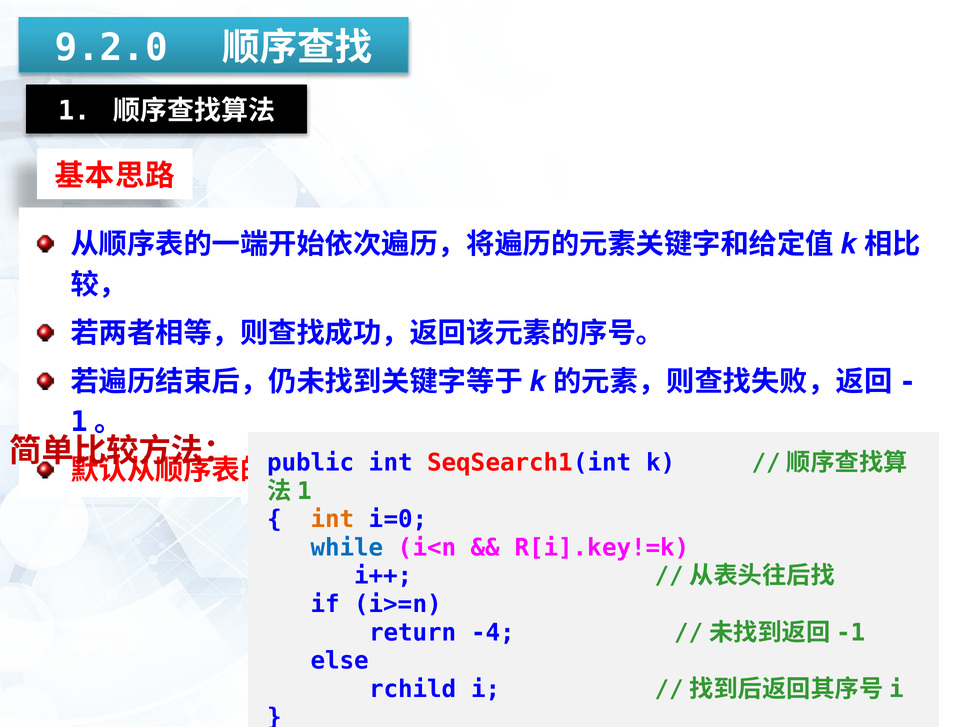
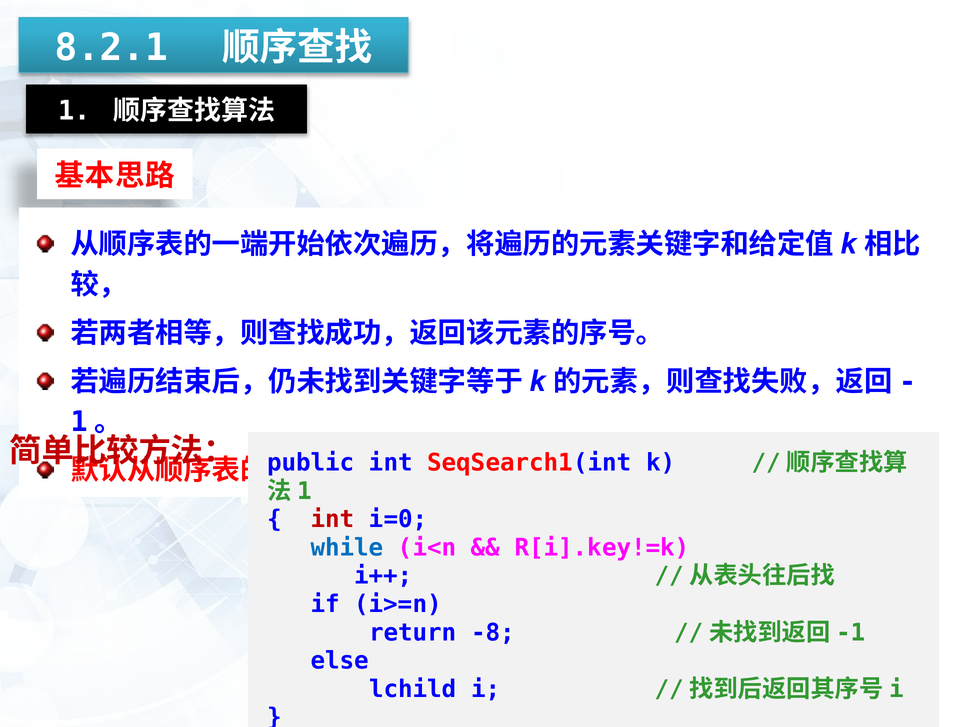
9.2.0: 9.2.0 -> 8.2.1
int at (332, 519) colour: orange -> red
-4: -4 -> -8
rchild: rchild -> lchild
